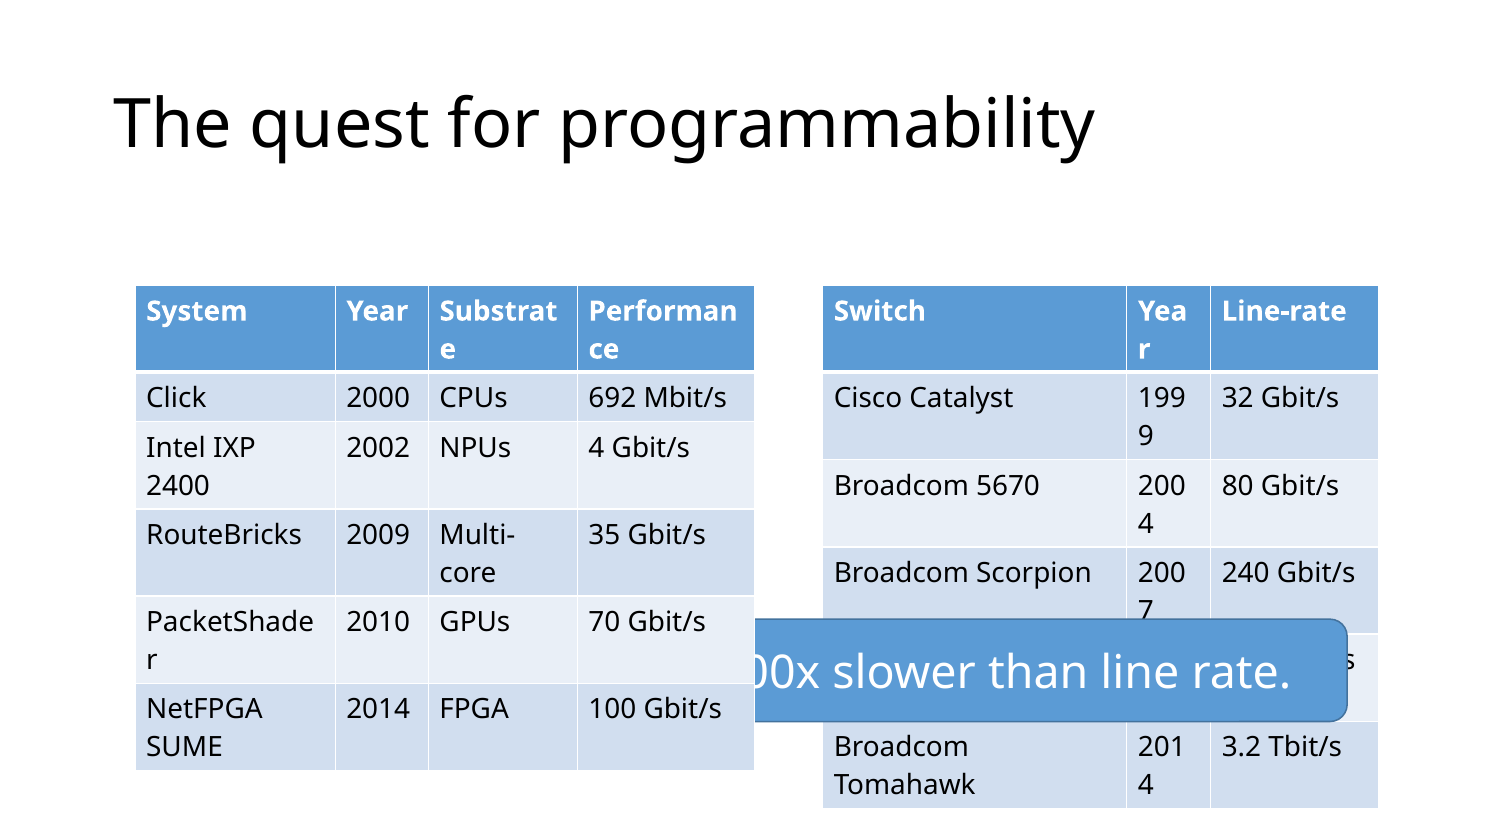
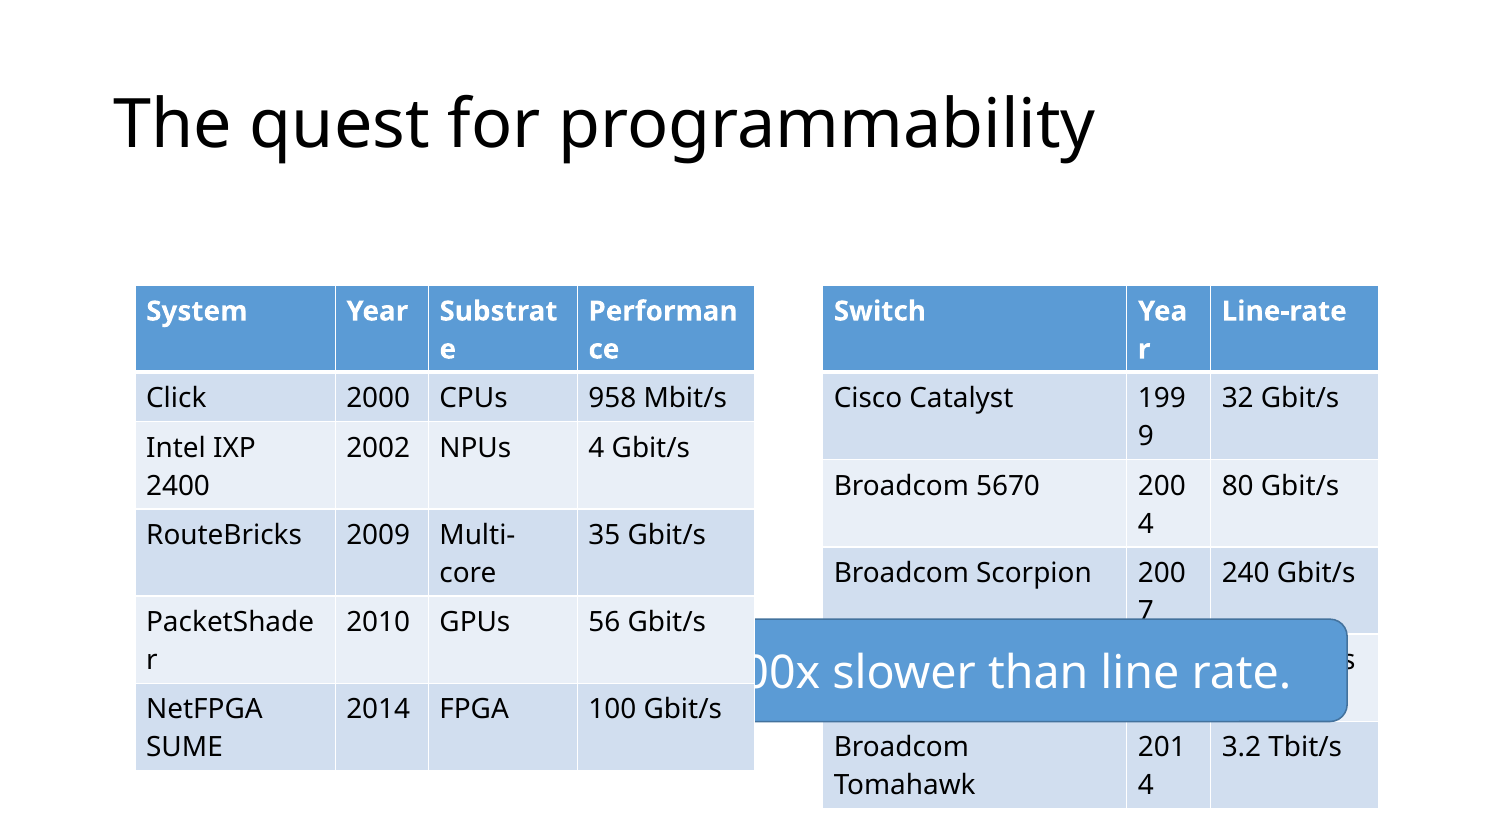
692: 692 -> 958
70: 70 -> 56
